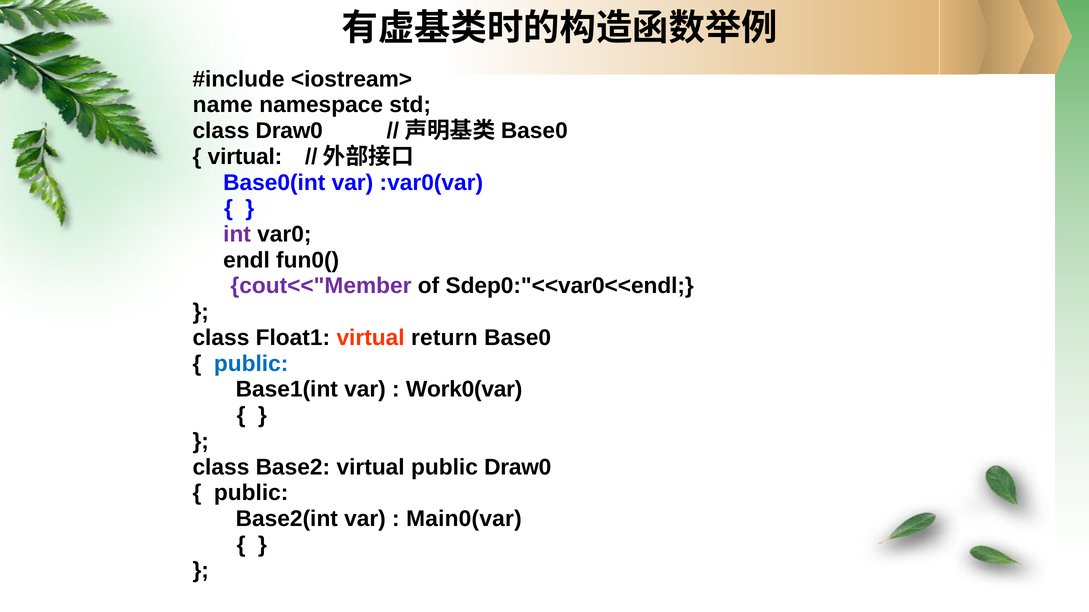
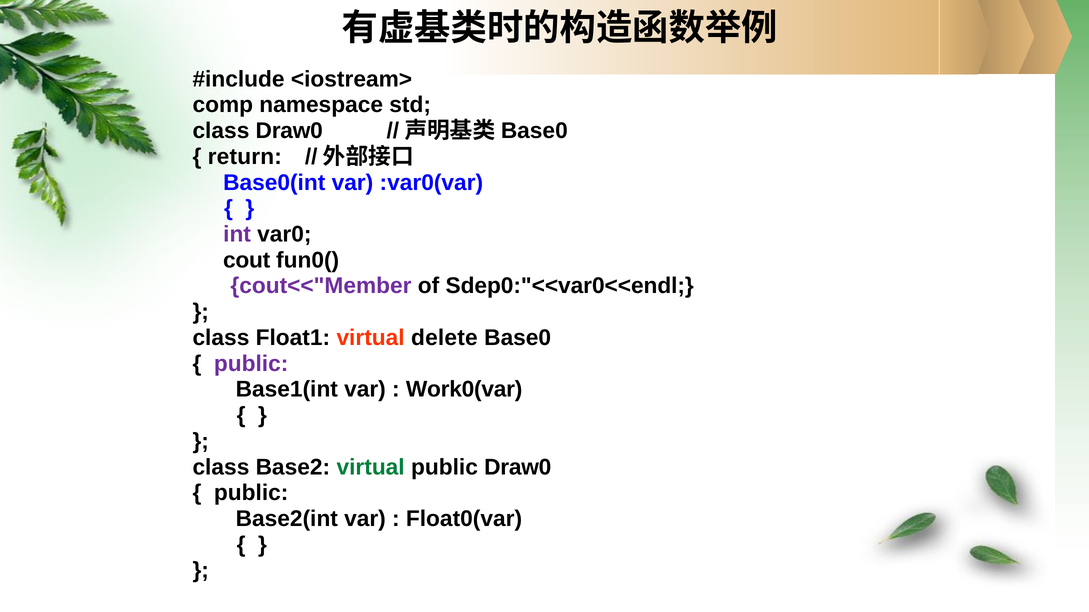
name: name -> comp
virtual at (245, 157): virtual -> return
endl: endl -> cout
return: return -> delete
public at (251, 364) colour: blue -> purple
virtual at (371, 467) colour: black -> green
Main0(var: Main0(var -> Float0(var
